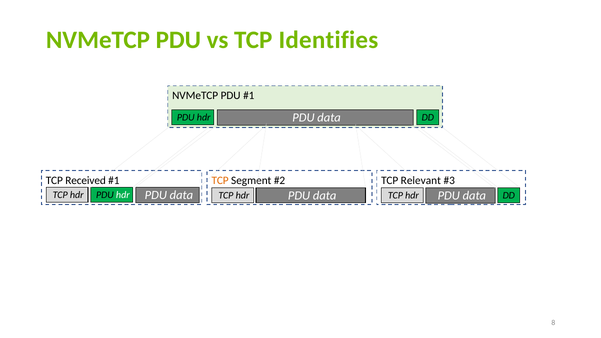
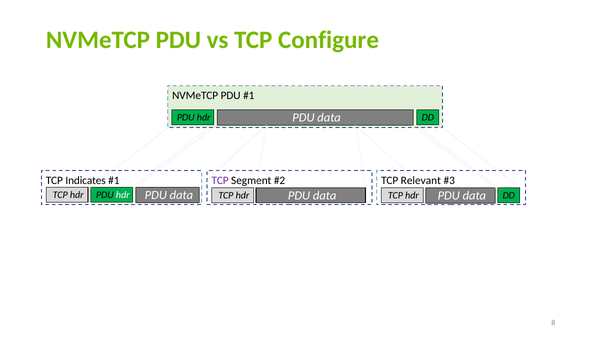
Identifies: Identifies -> Configure
Received: Received -> Indicates
TCP at (220, 180) colour: orange -> purple
